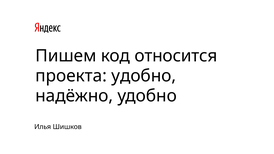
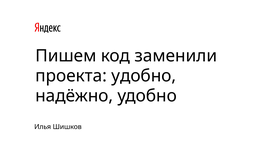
относится: относится -> заменили
